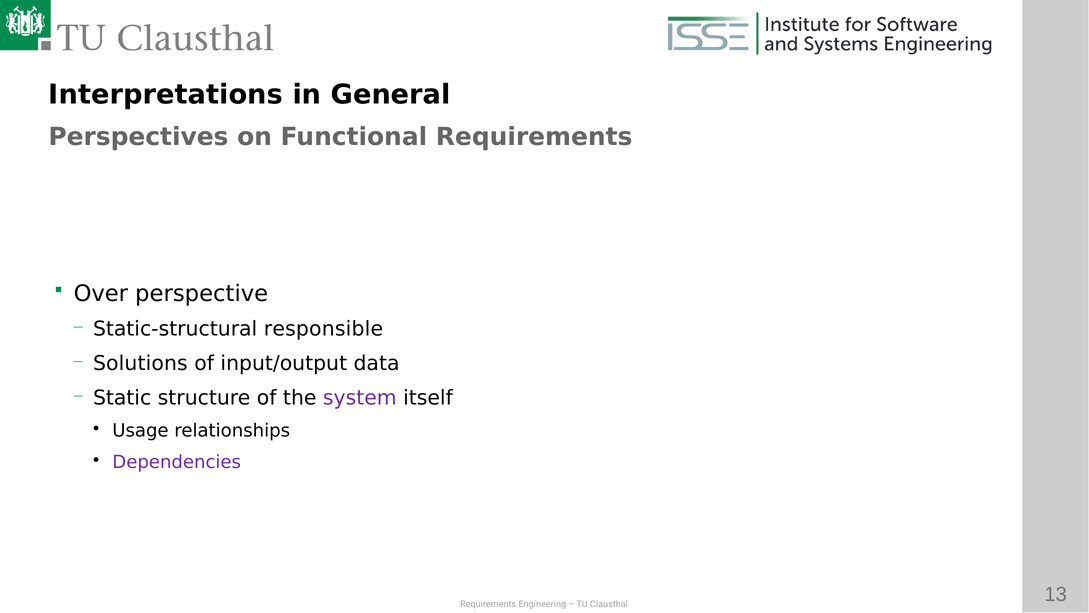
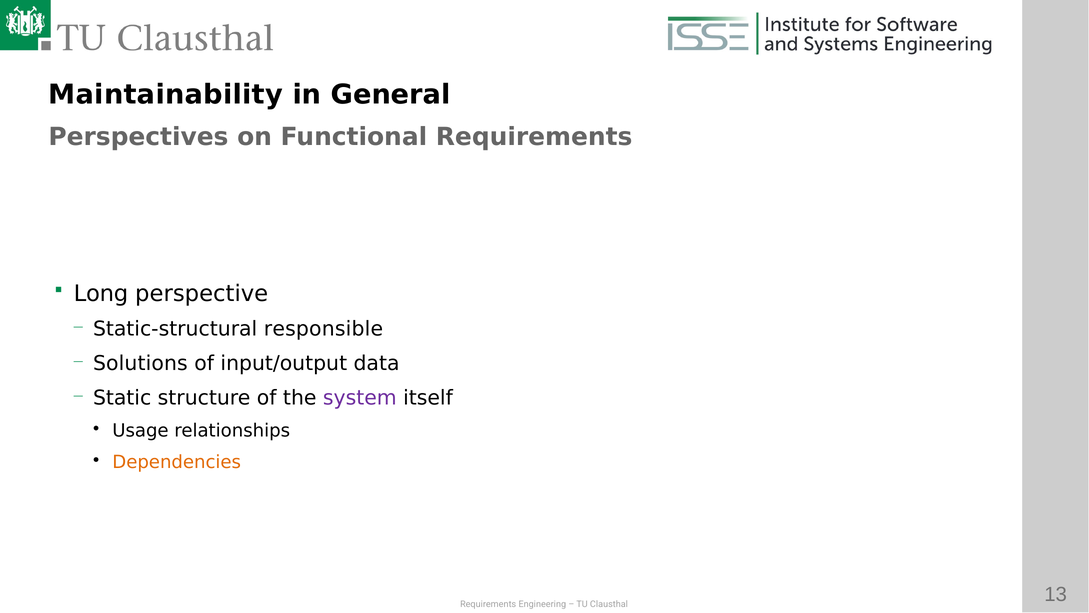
Interpretations: Interpretations -> Maintainability
Over: Over -> Long
Dependencies colour: purple -> orange
